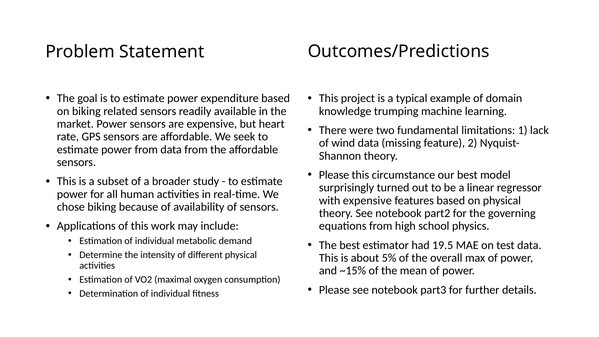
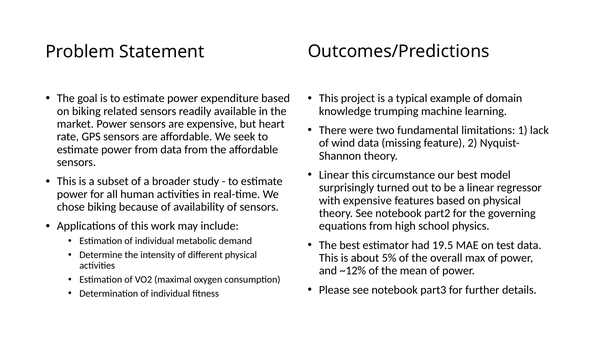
Please at (334, 175): Please -> Linear
~15%: ~15% -> ~12%
